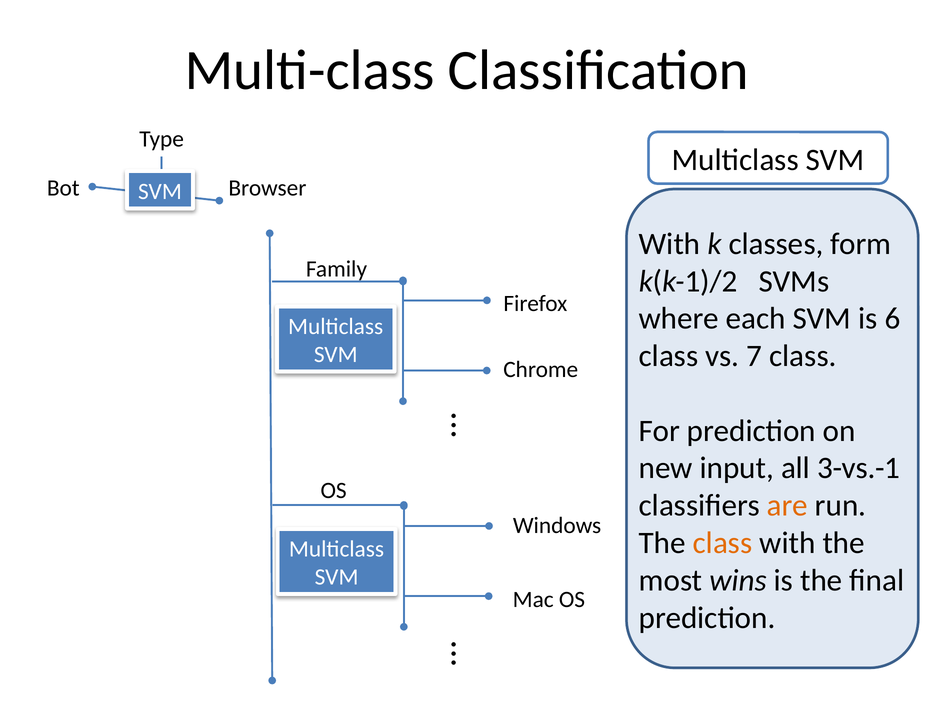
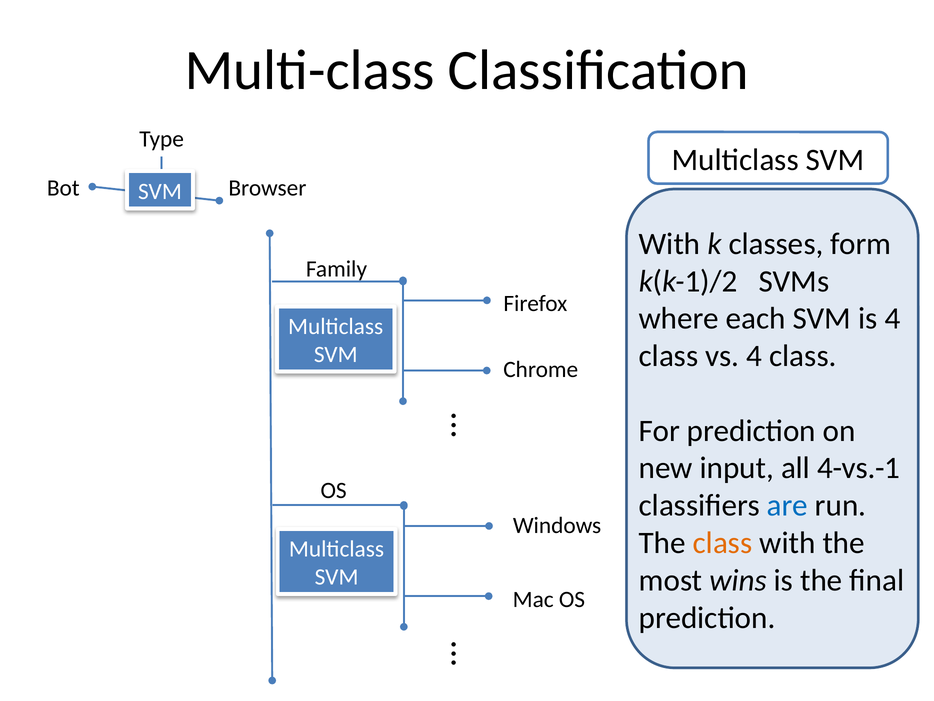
is 6: 6 -> 4
vs 7: 7 -> 4
3-vs.-1: 3-vs.-1 -> 4-vs.-1
are colour: orange -> blue
